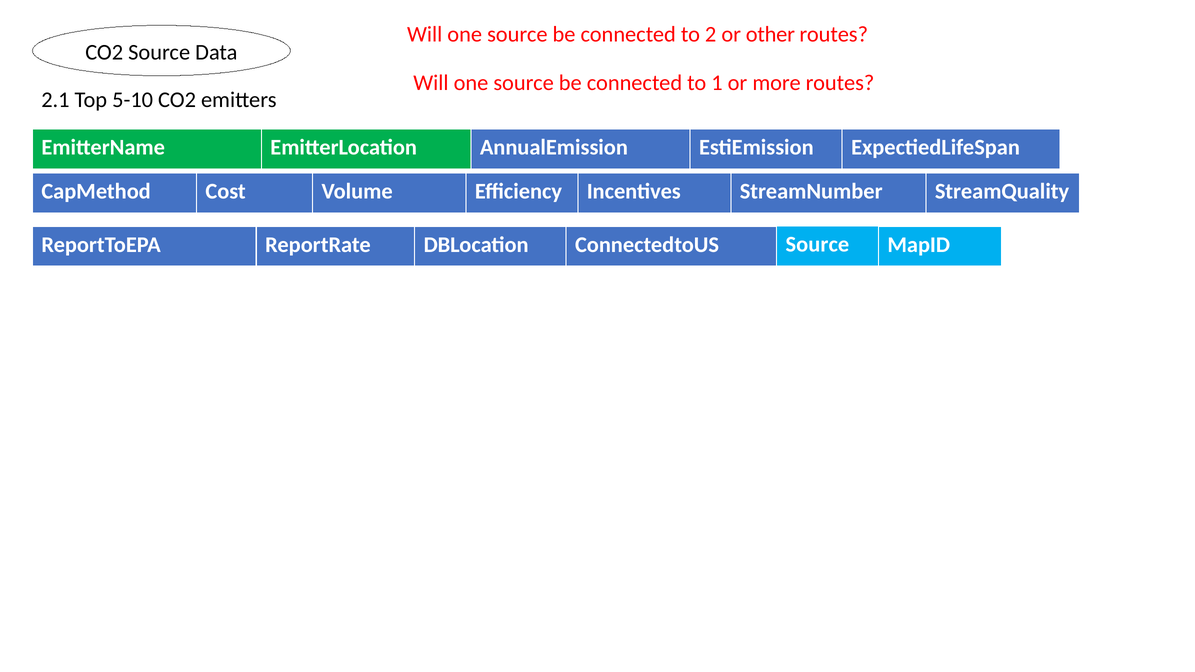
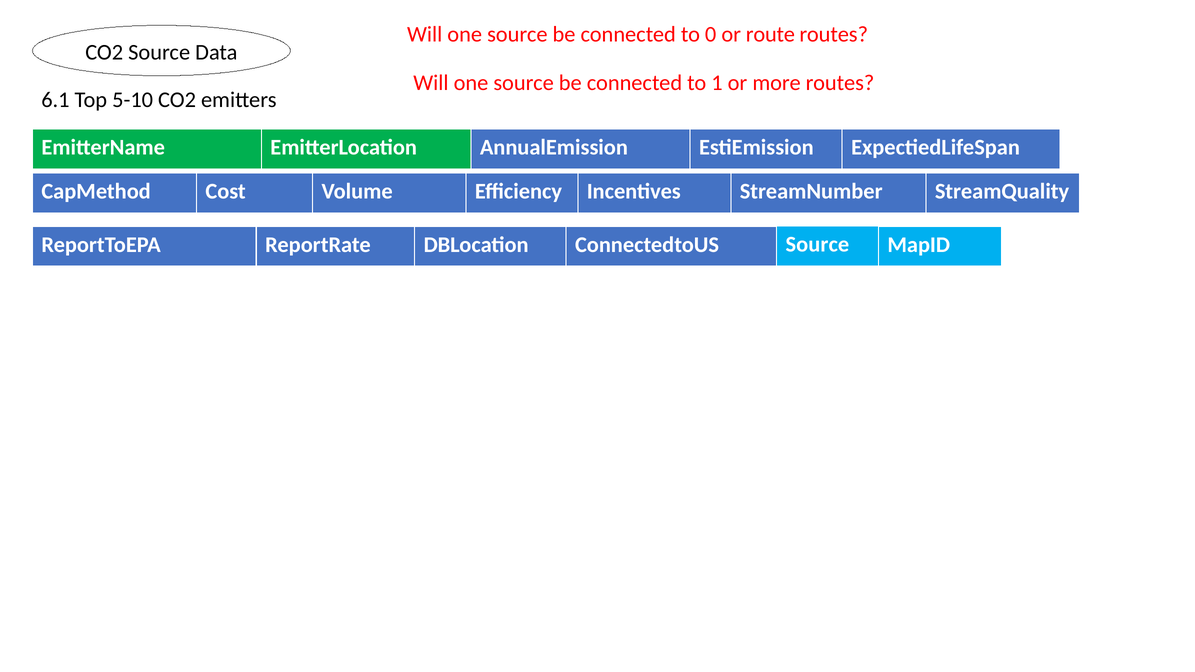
2: 2 -> 0
other: other -> route
2.1: 2.1 -> 6.1
